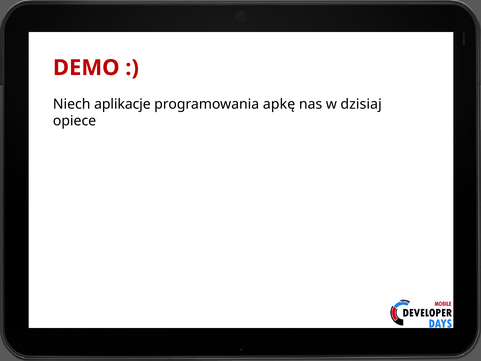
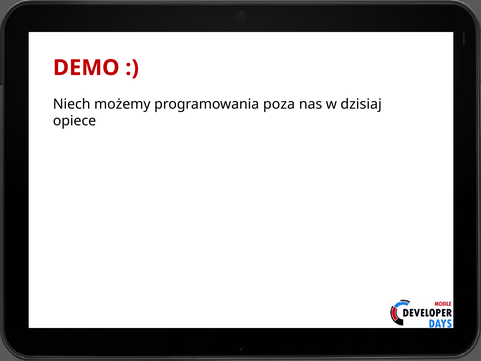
aplikacje: aplikacje -> możemy
apkę: apkę -> poza
